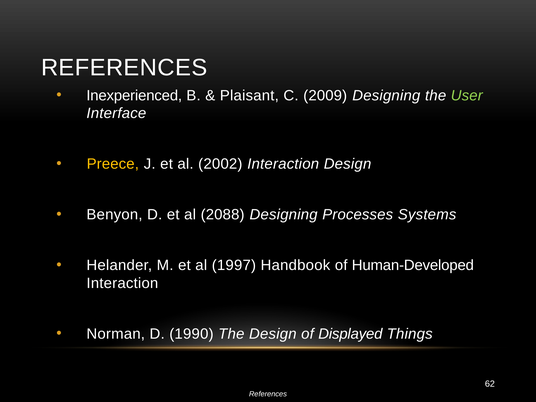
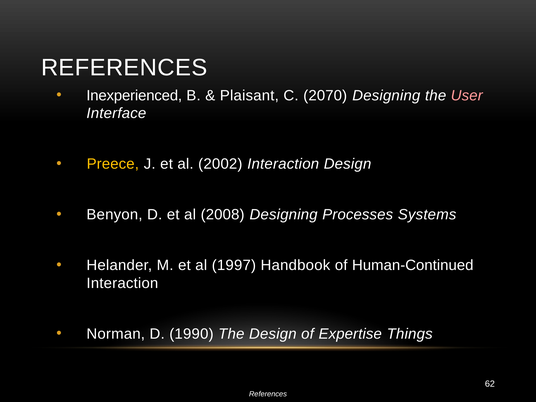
2009: 2009 -> 2070
User colour: light green -> pink
2088: 2088 -> 2008
Human-Developed: Human-Developed -> Human-Continued
Displayed: Displayed -> Expertise
